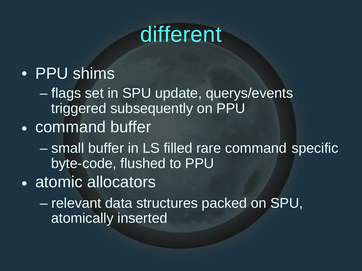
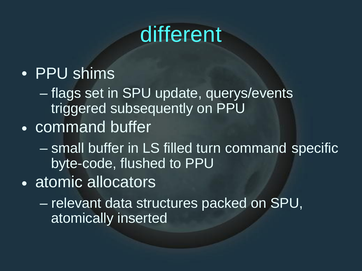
rare: rare -> turn
